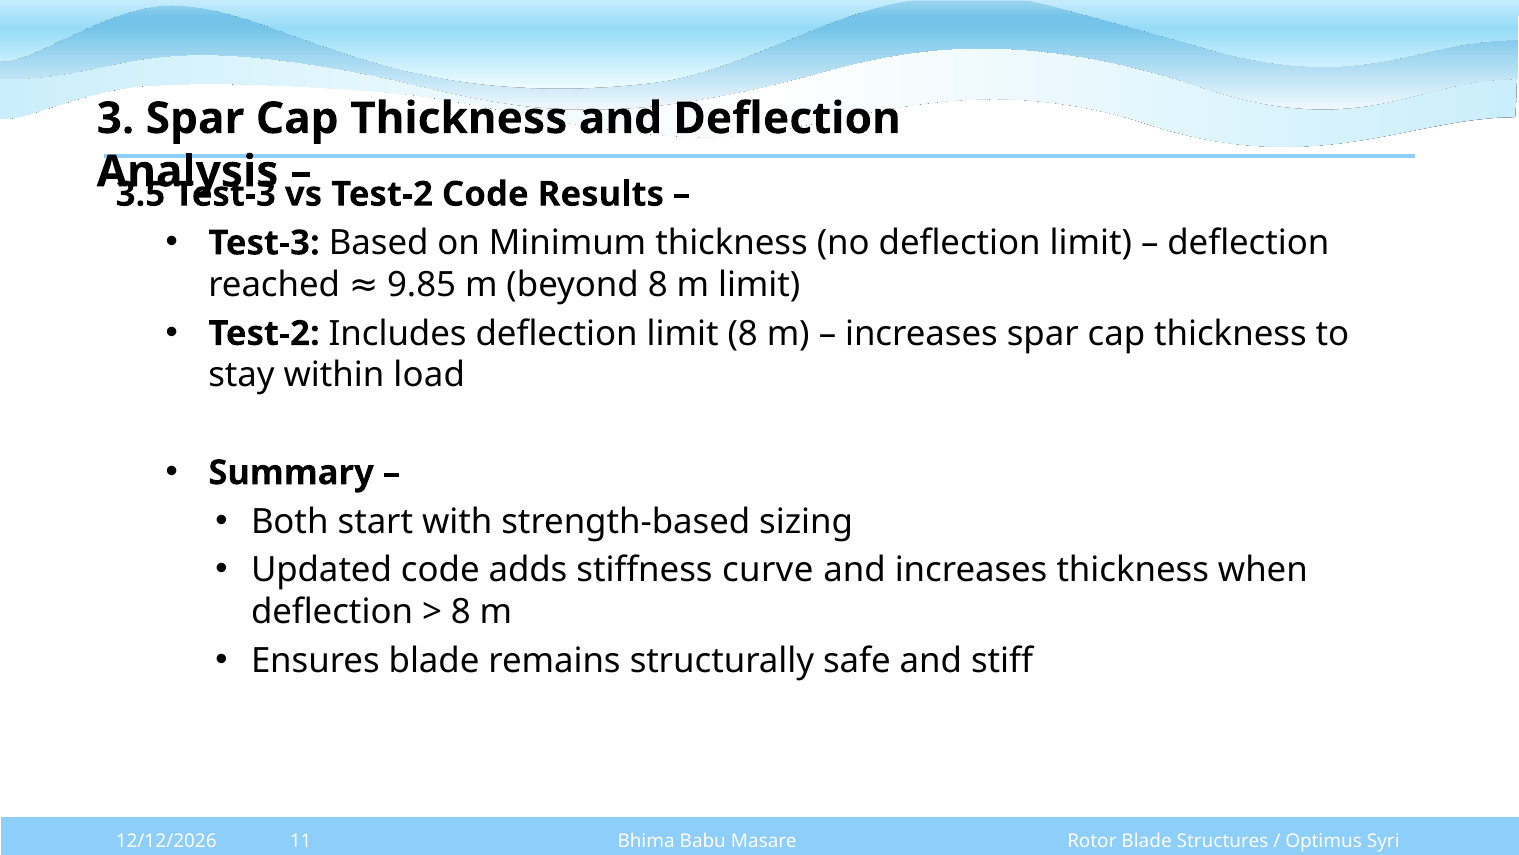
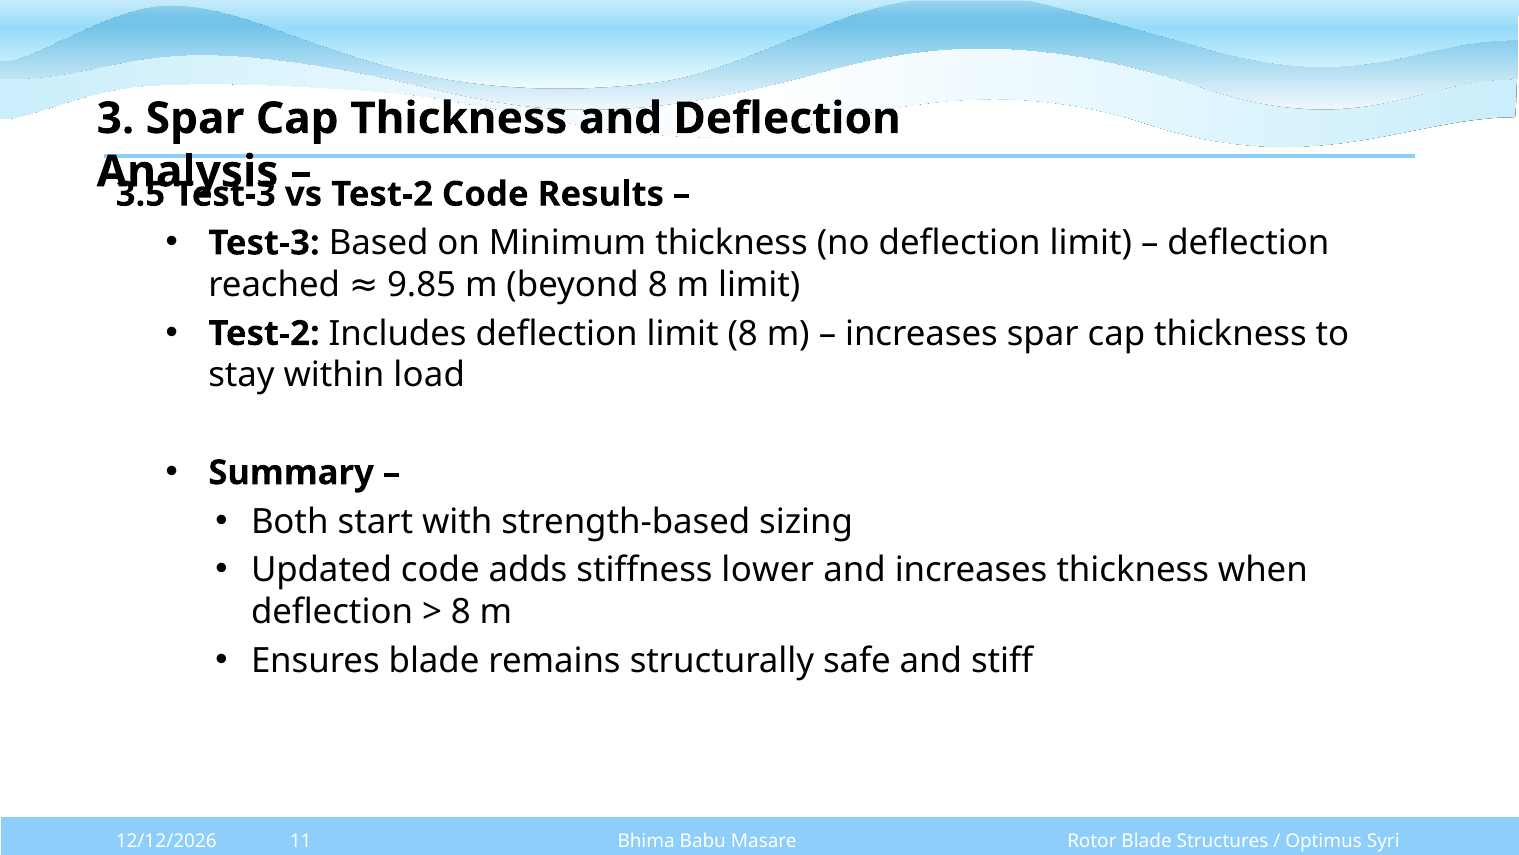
curve: curve -> lower
